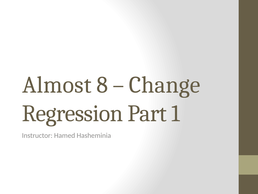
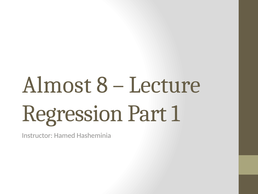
Change: Change -> Lecture
